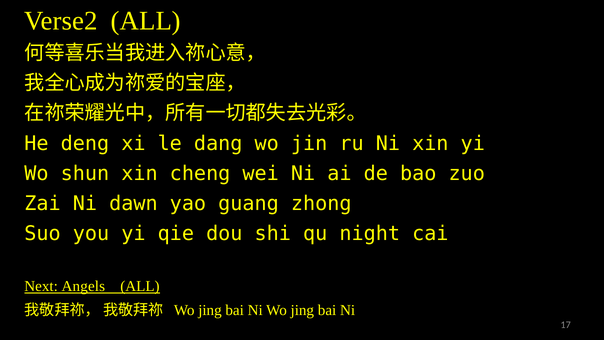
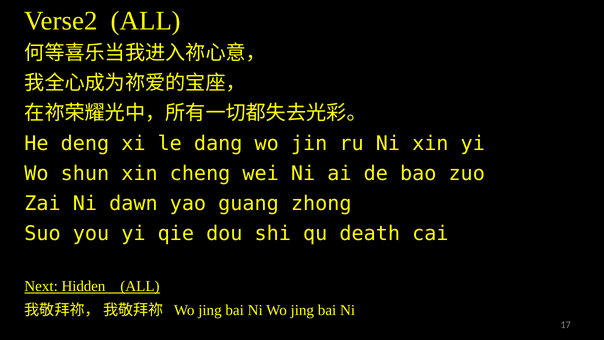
night: night -> death
Angels: Angels -> Hidden
